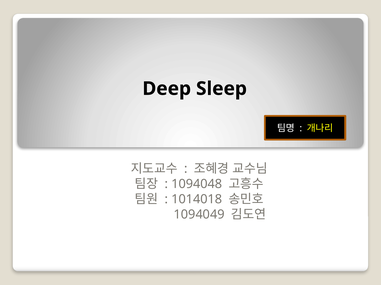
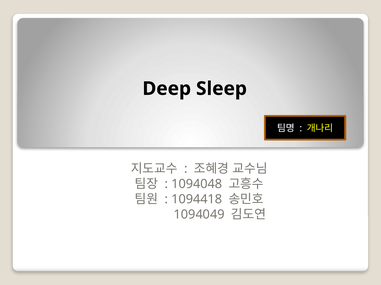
1014018: 1014018 -> 1094418
